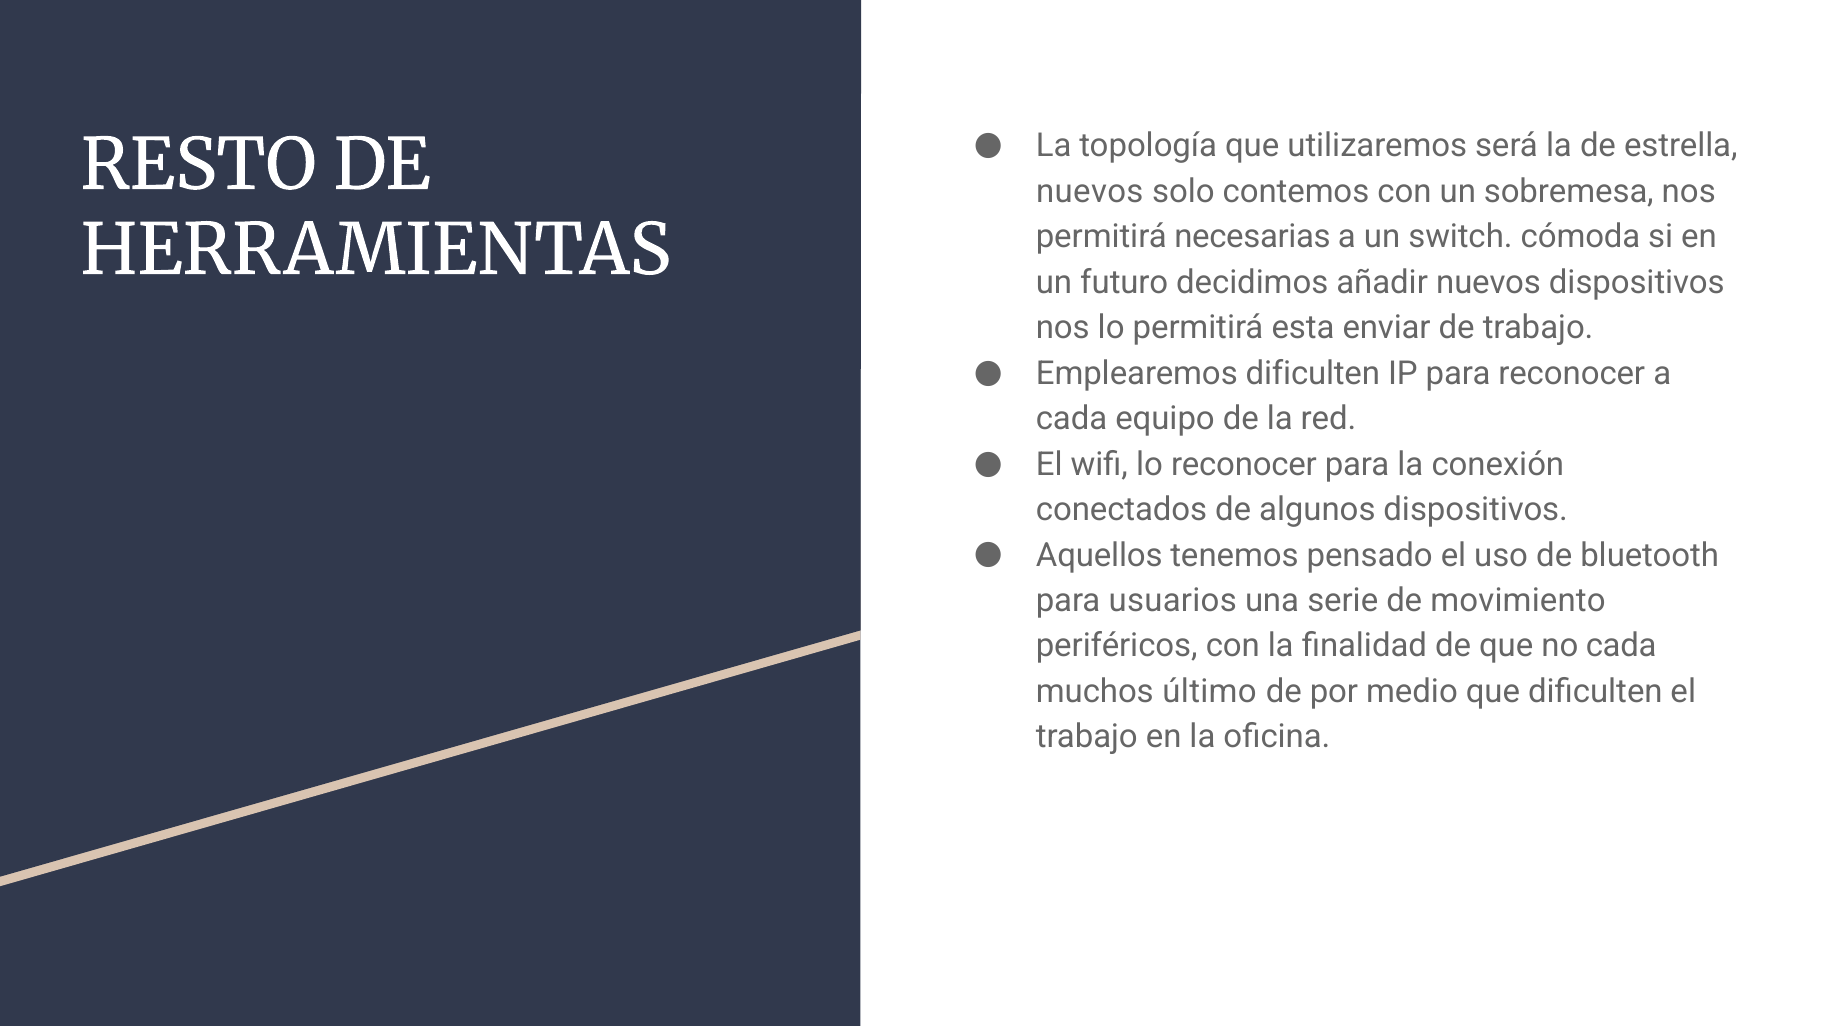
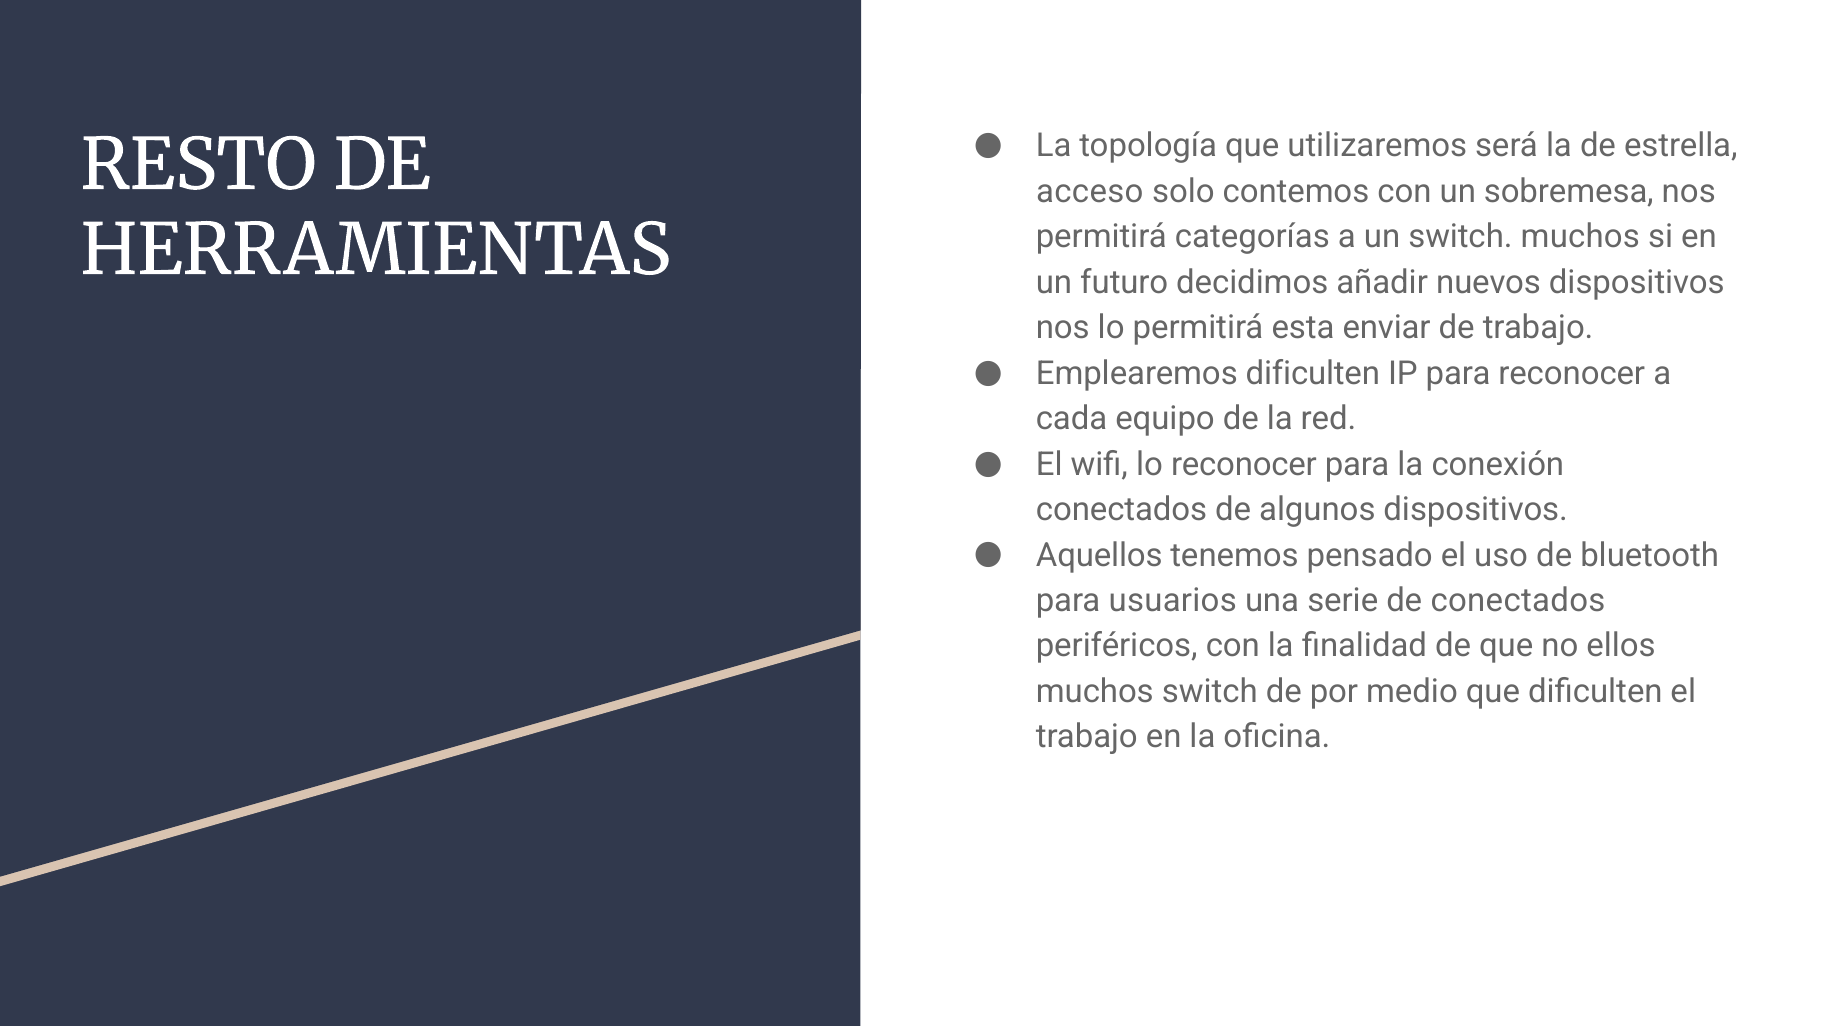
nuevos at (1090, 192): nuevos -> acceso
necesarias: necesarias -> categorías
switch cómoda: cómoda -> muchos
de movimiento: movimiento -> conectados
no cada: cada -> ellos
muchos último: último -> switch
